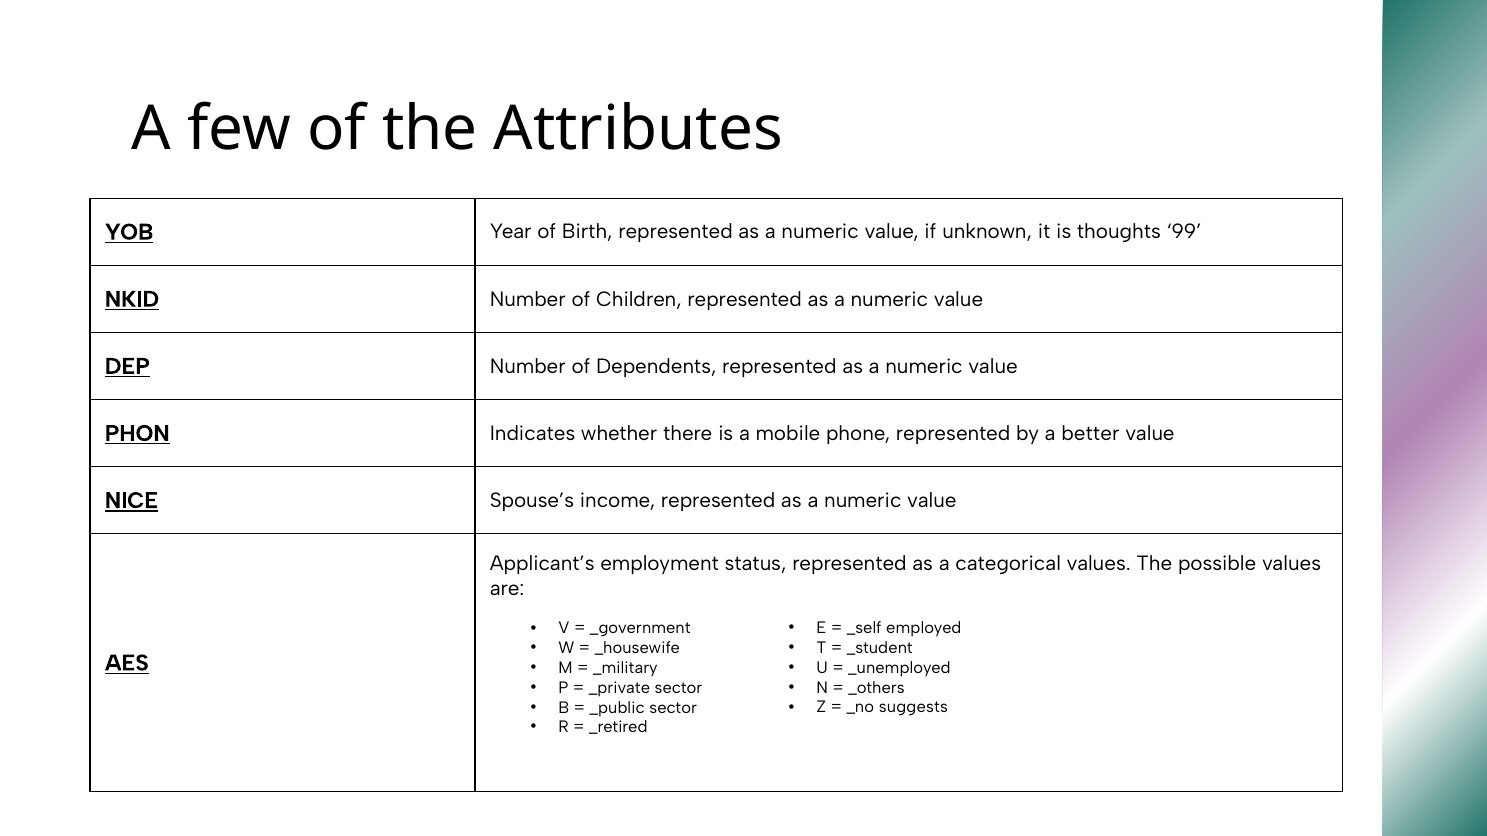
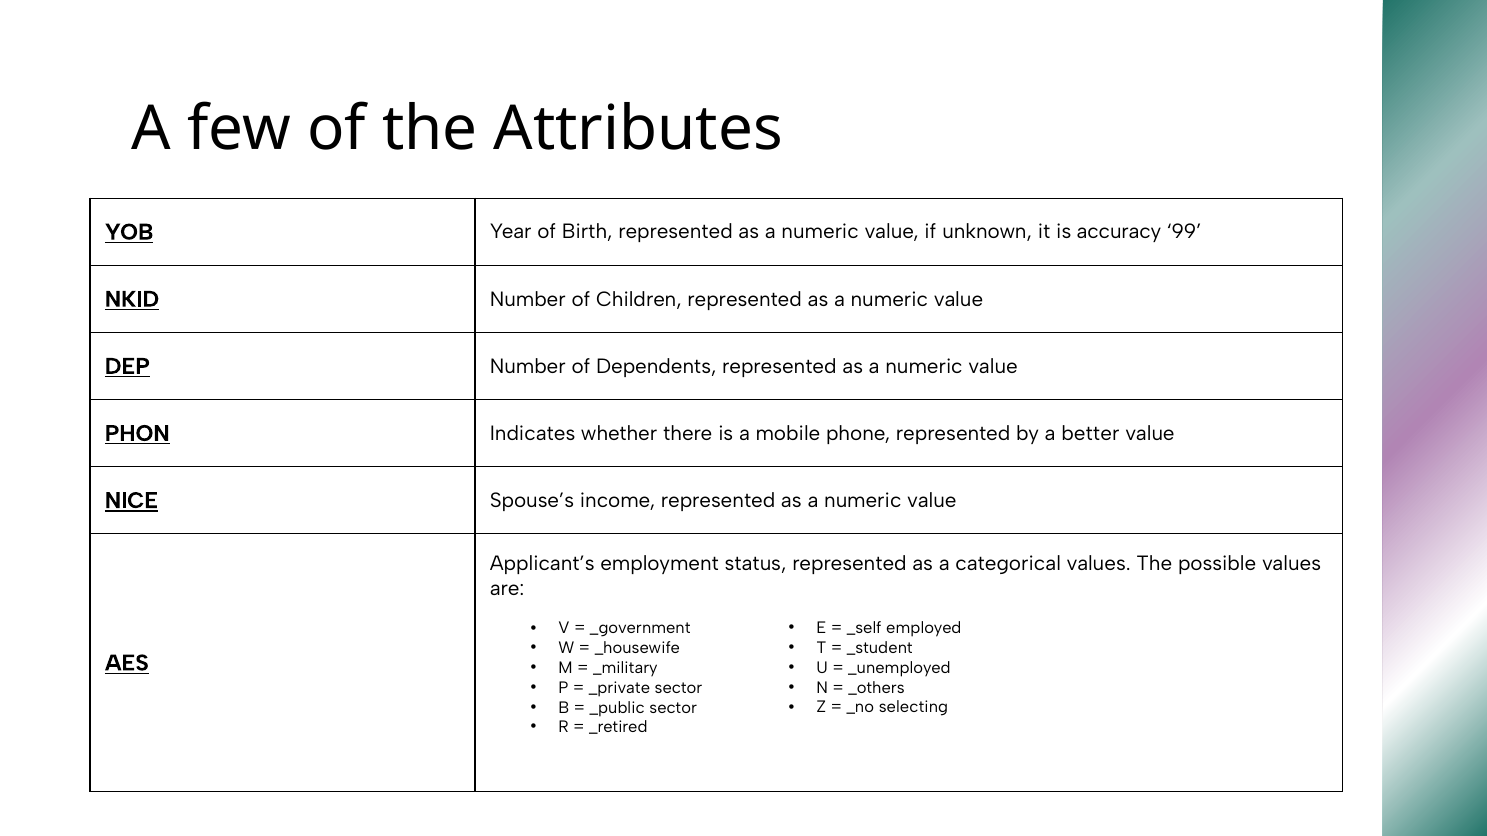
thoughts: thoughts -> accuracy
suggests: suggests -> selecting
